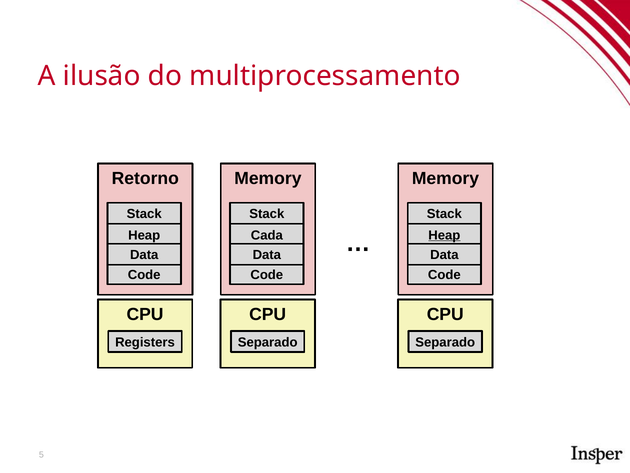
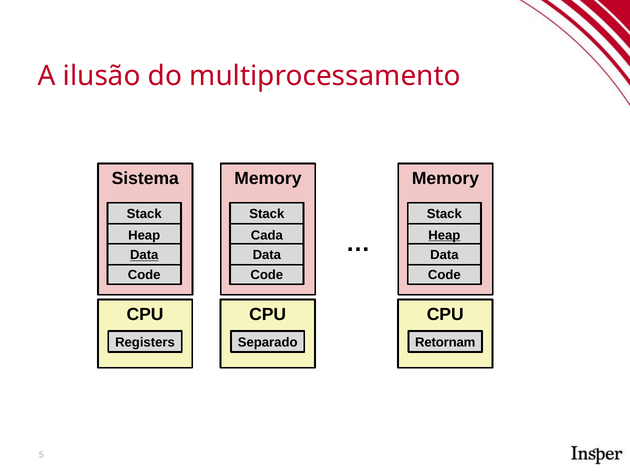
Retorno: Retorno -> Sistema
Data at (144, 255) underline: none -> present
Separado at (445, 342): Separado -> Retornam
